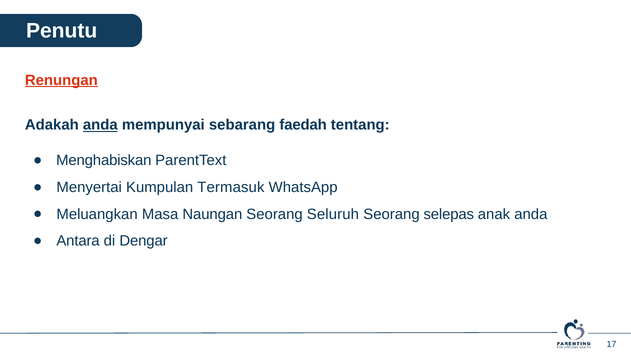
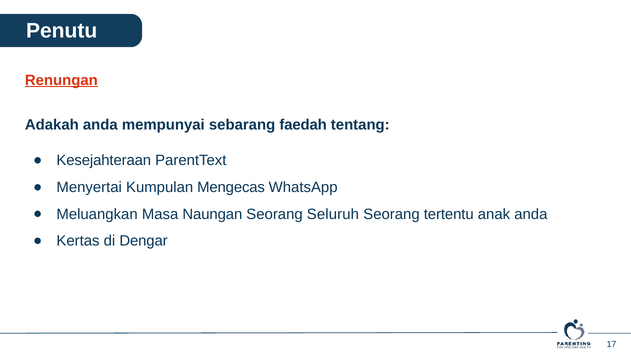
anda at (100, 125) underline: present -> none
Menghabiskan: Menghabiskan -> Kesejahteraan
Termasuk: Termasuk -> Mengecas
selepas: selepas -> tertentu
Antara: Antara -> Kertas
